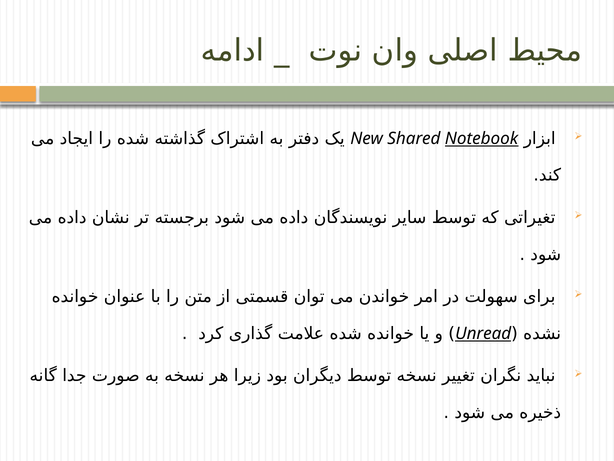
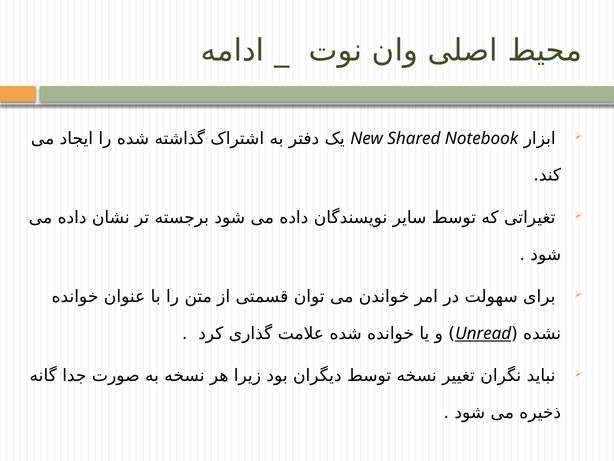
Notebook underline: present -> none
